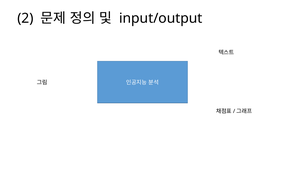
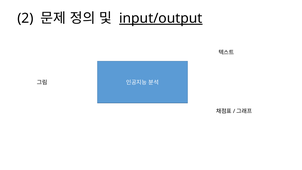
input/output underline: none -> present
